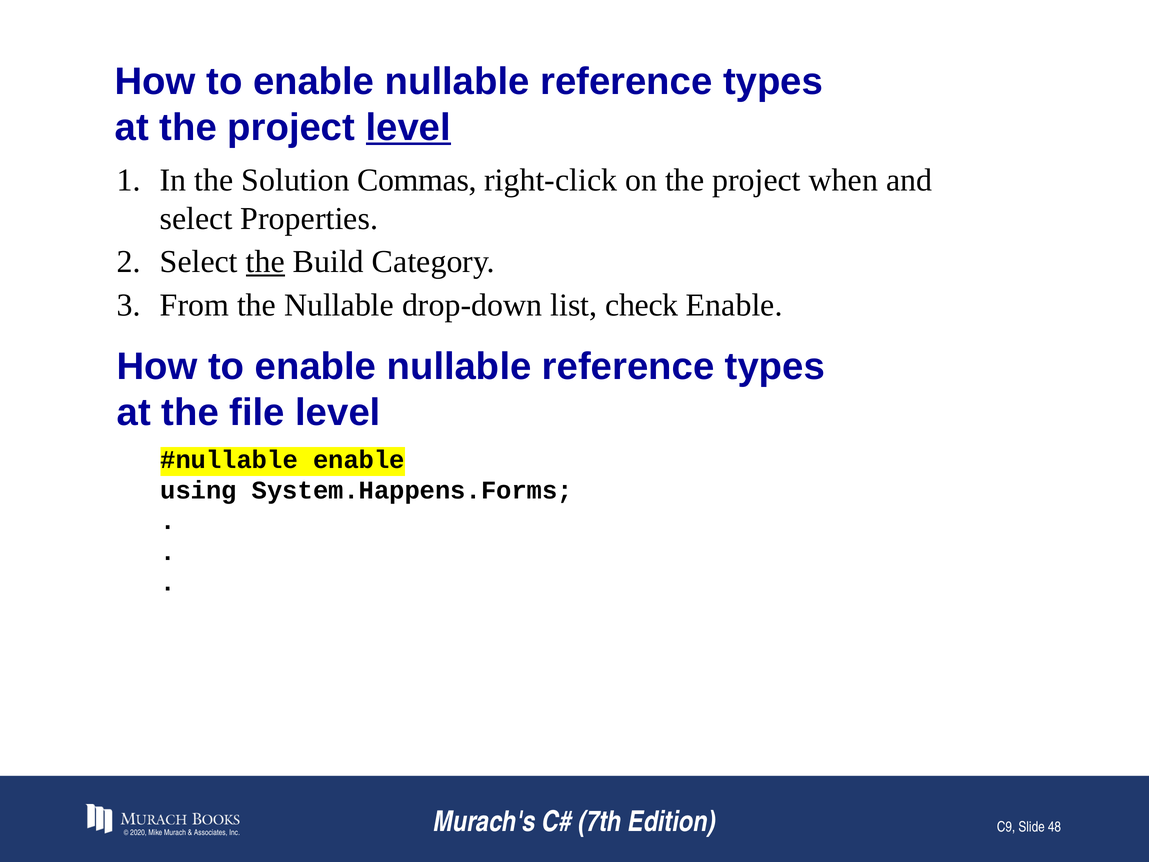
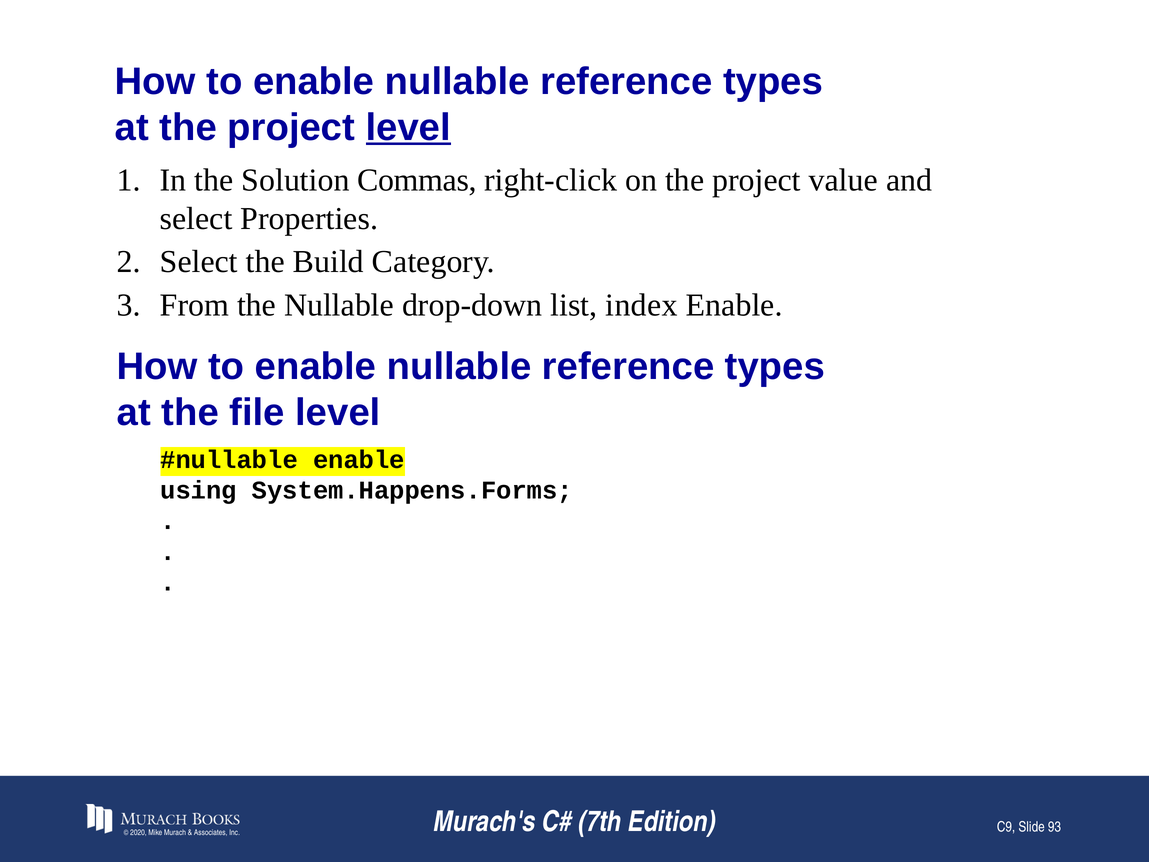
when: when -> value
the at (265, 262) underline: present -> none
check: check -> index
48: 48 -> 93
